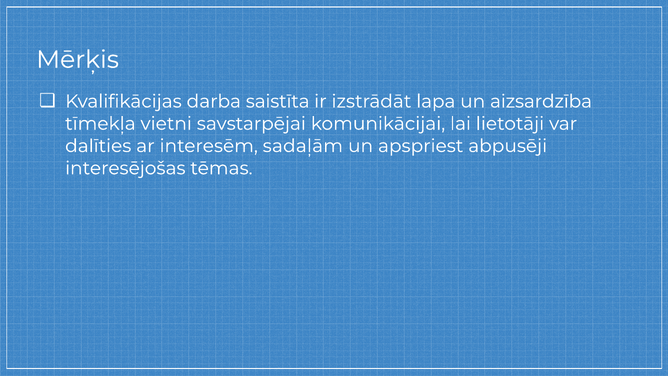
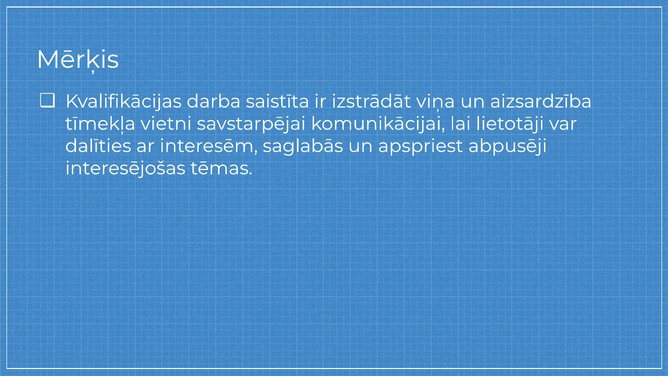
lapa: lapa -> viņa
sadaļām: sadaļām -> saglabās
